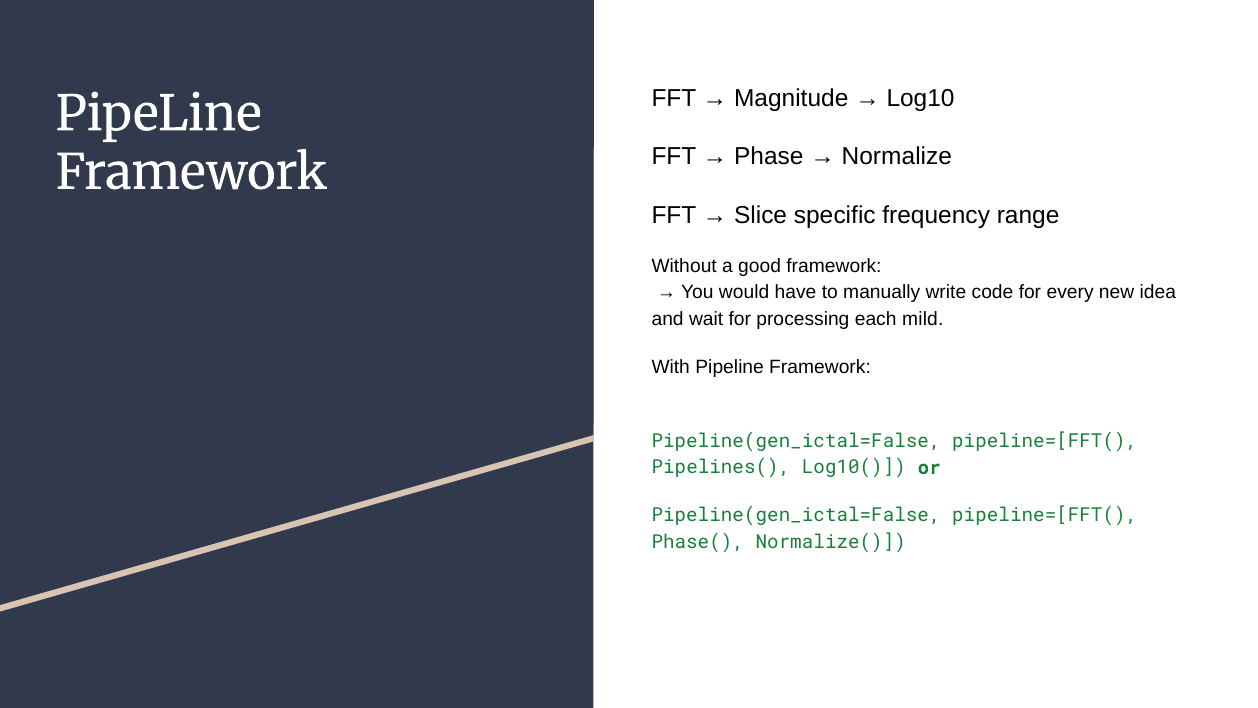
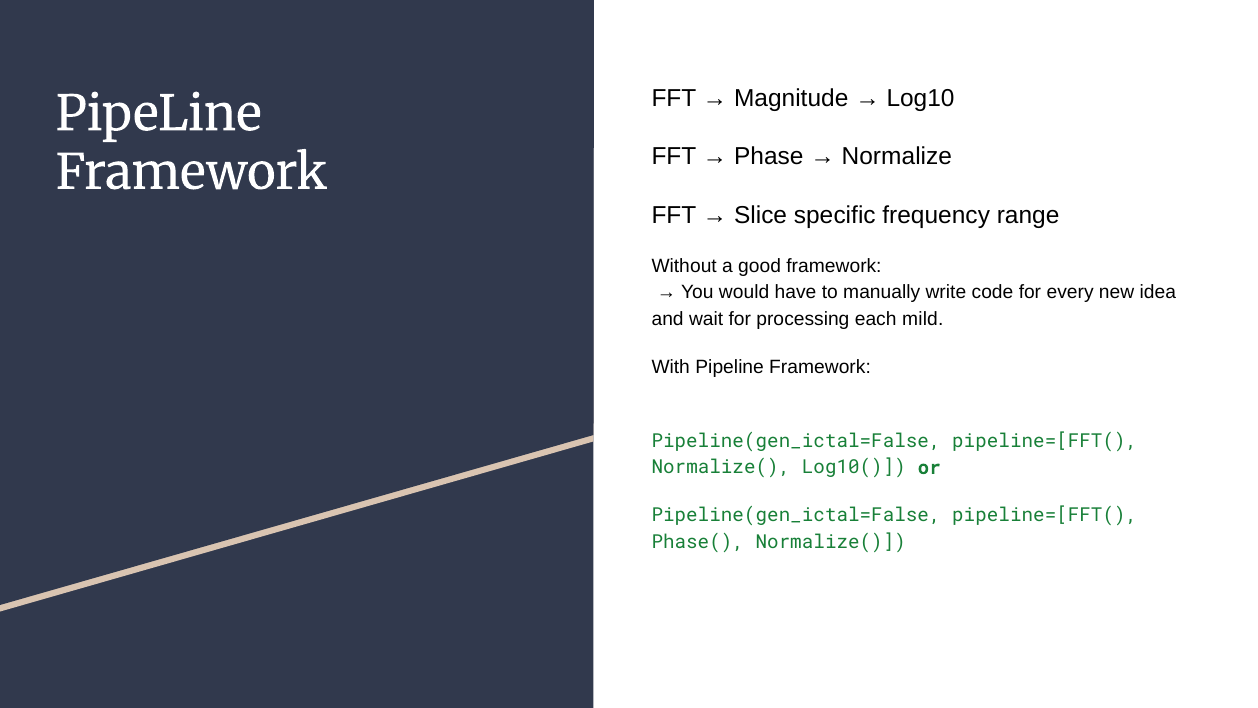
Pipelines( at (721, 467): Pipelines( -> Normalize(
